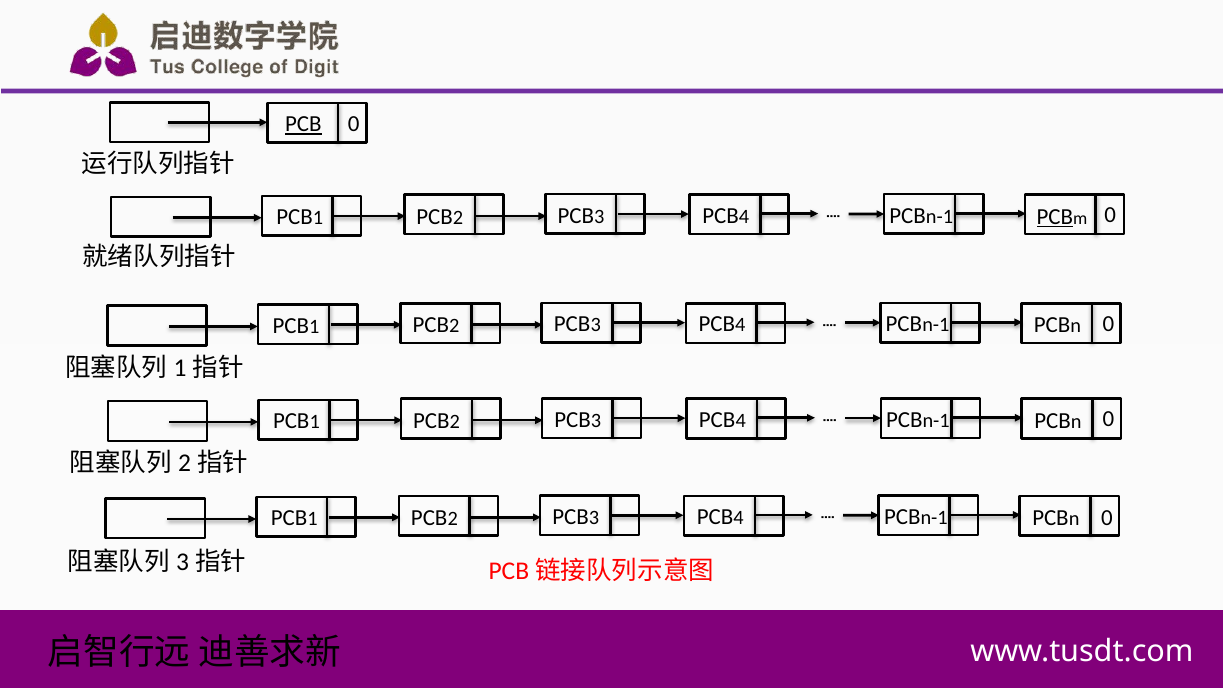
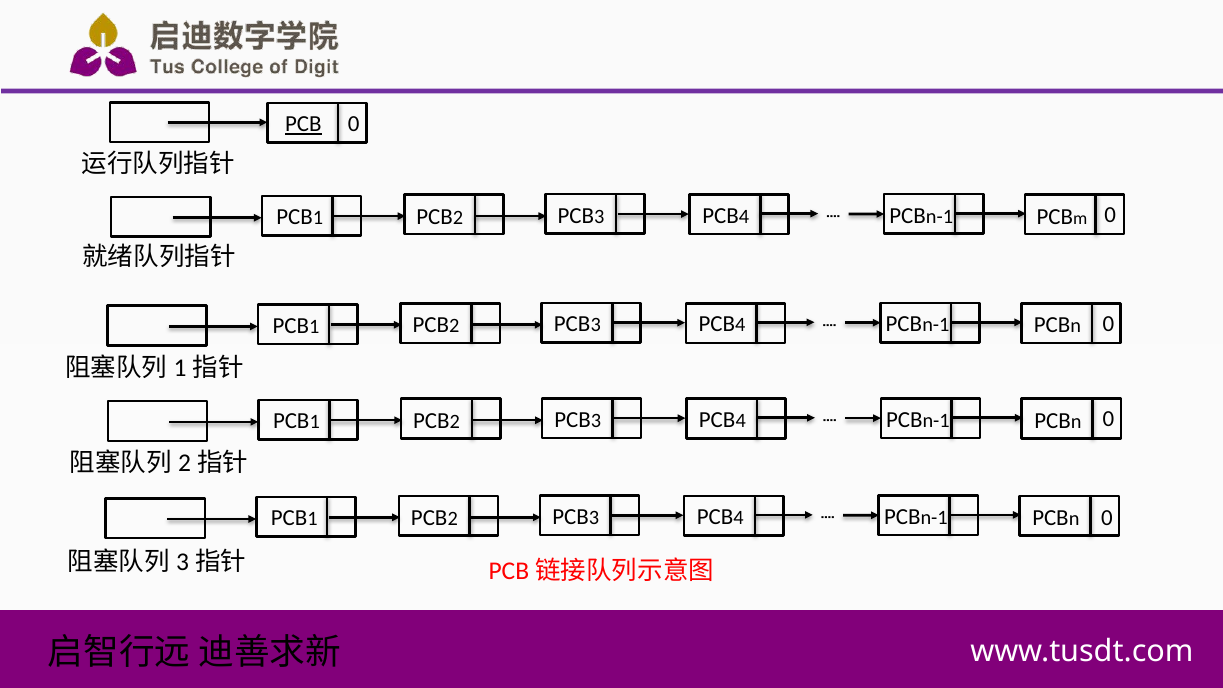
PCB at (1055, 217) underline: present -> none
